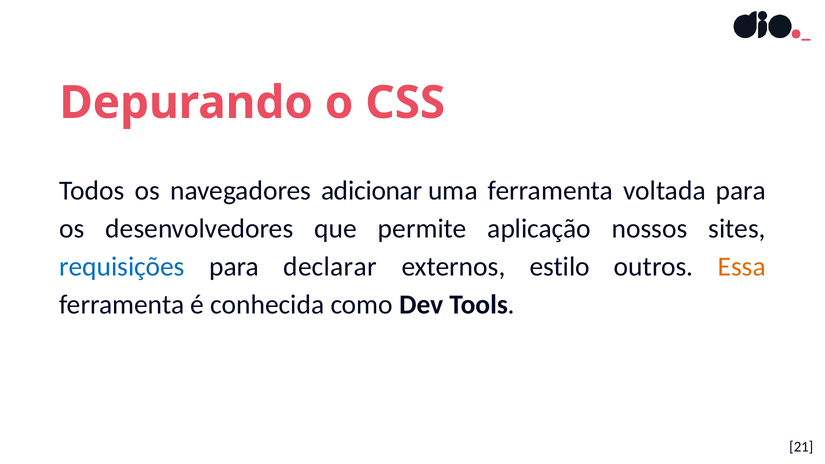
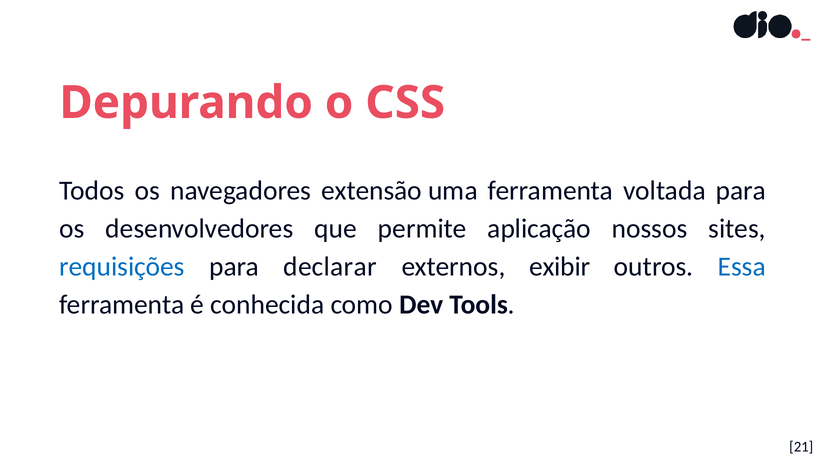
adicionar: adicionar -> extensão
estilo: estilo -> exibir
Essa colour: orange -> blue
